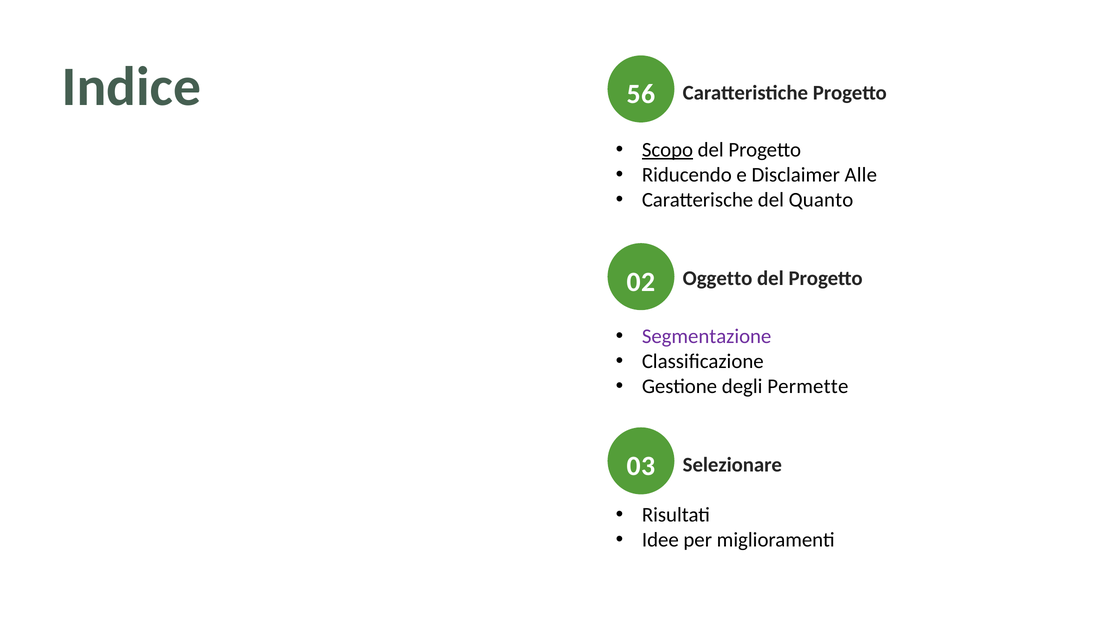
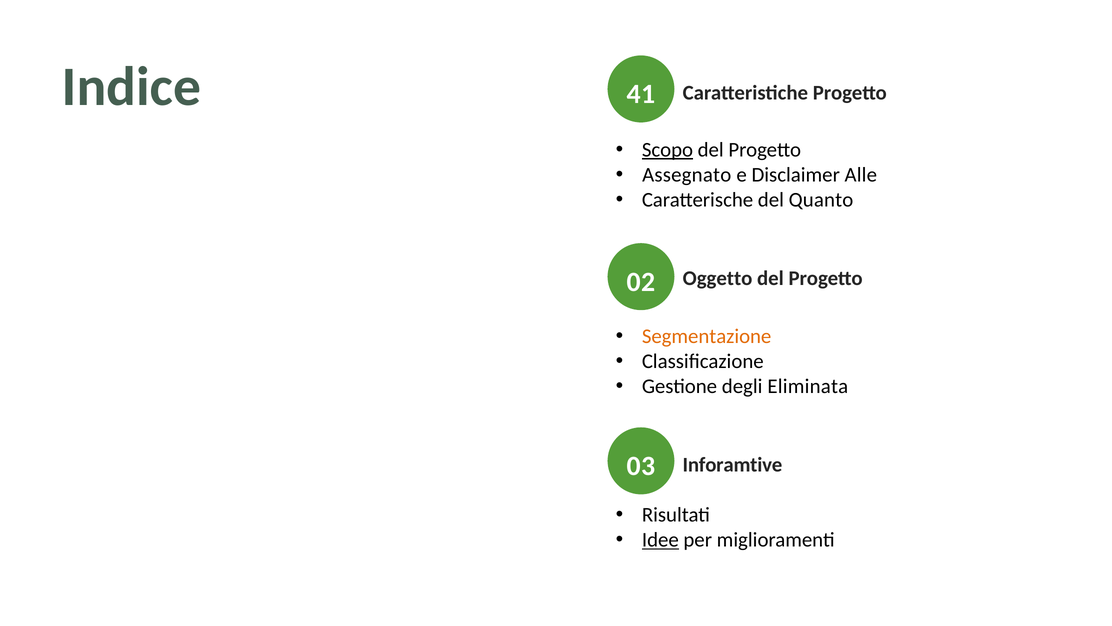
56: 56 -> 41
Riducendo: Riducendo -> Assegnato
Segmentazione colour: purple -> orange
Permette: Permette -> Eliminata
Selezionare: Selezionare -> Inforamtive
Idee underline: none -> present
